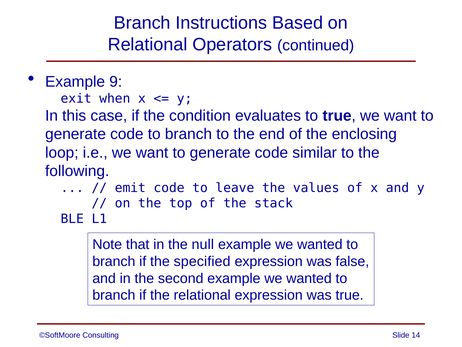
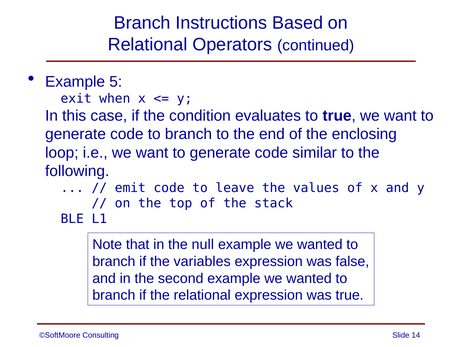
9: 9 -> 5
specified: specified -> variables
